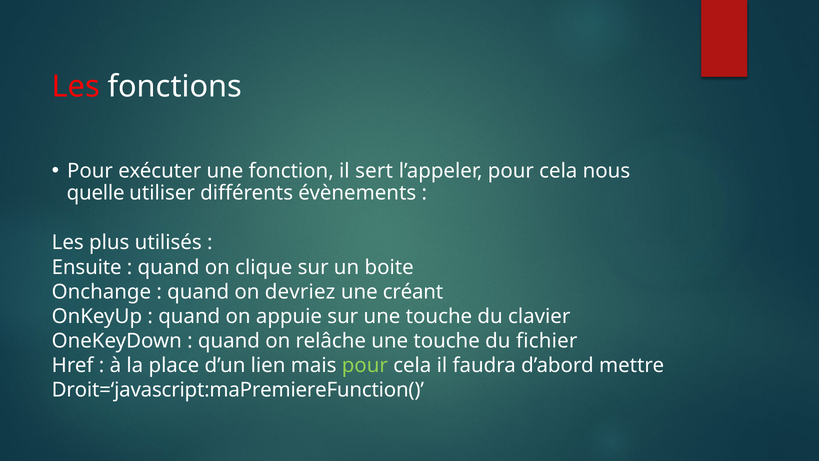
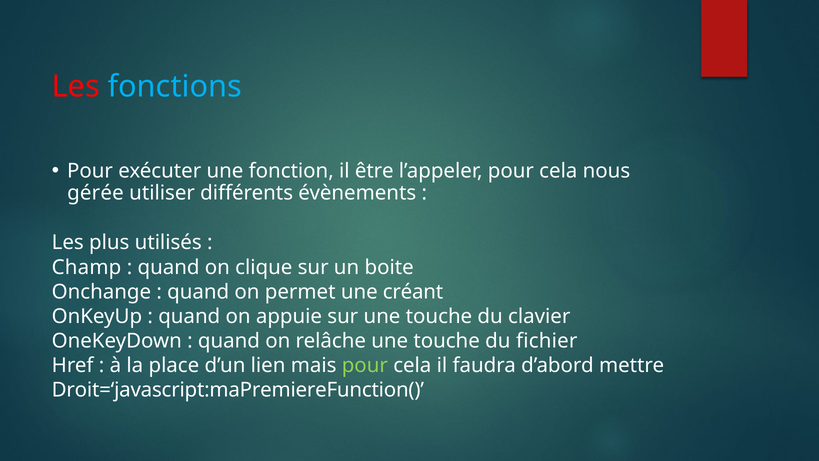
fonctions colour: white -> light blue
sert: sert -> être
quelle: quelle -> gérée
Ensuite: Ensuite -> Champ
devriez: devriez -> permet
